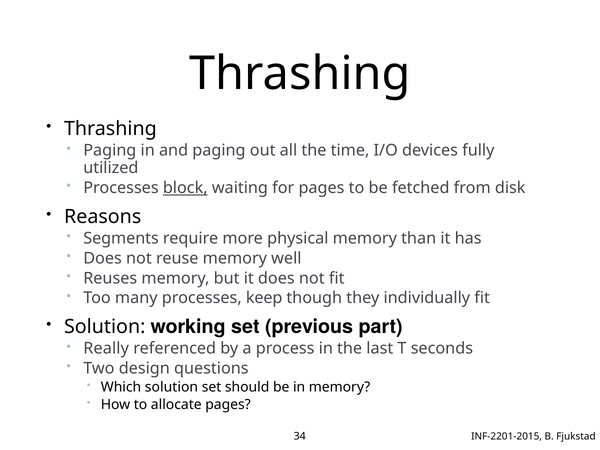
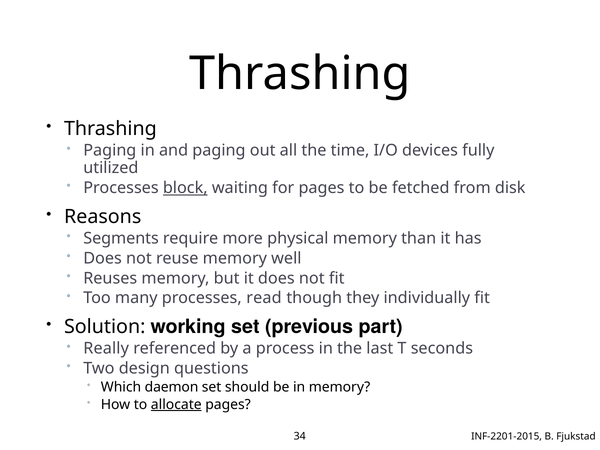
keep: keep -> read
Which solution: solution -> daemon
allocate underline: none -> present
